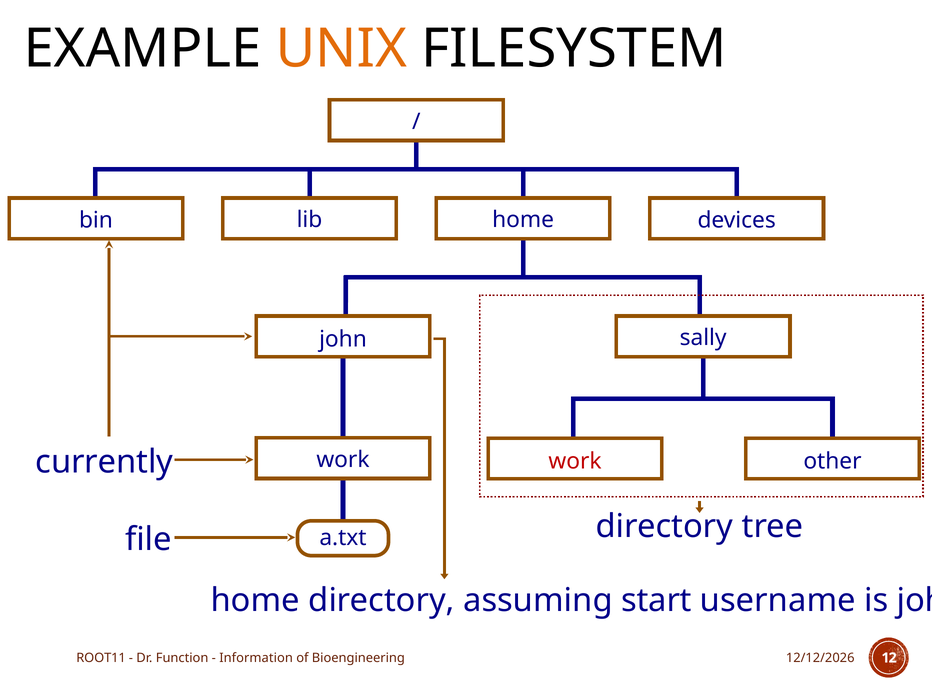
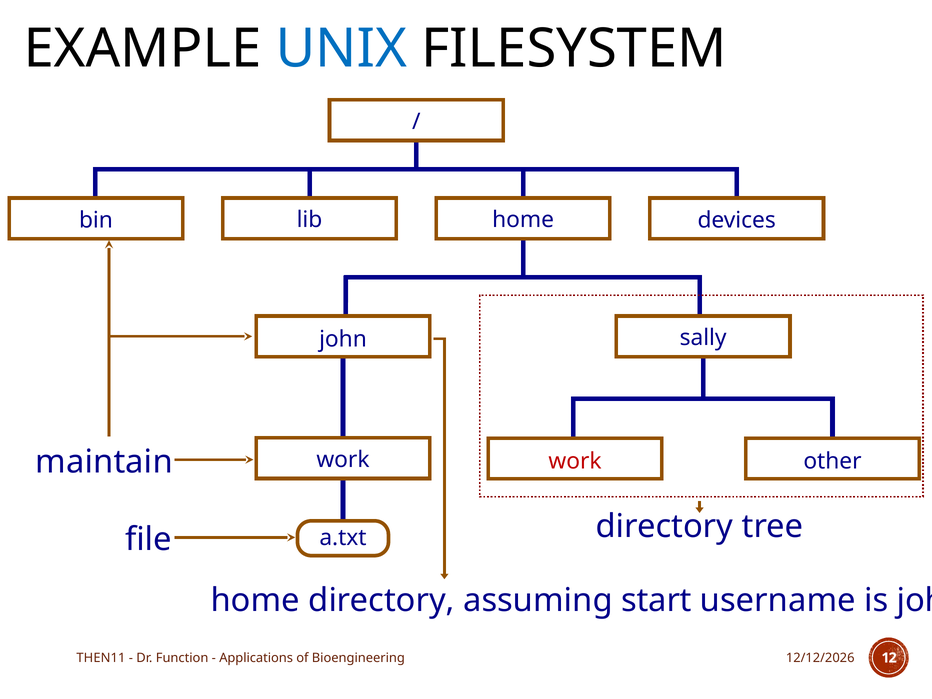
UNIX colour: orange -> blue
currently: currently -> maintain
ROOT11: ROOT11 -> THEN11
Information: Information -> Applications
